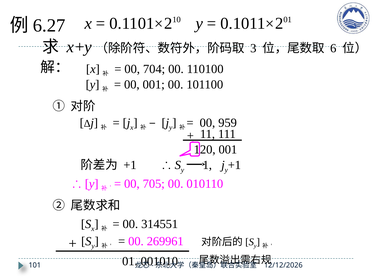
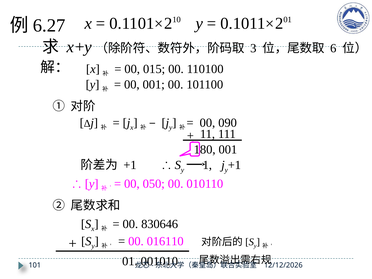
704: 704 -> 015
959: 959 -> 090
120: 120 -> 180
705: 705 -> 050
314551: 314551 -> 830646
269961: 269961 -> 016110
